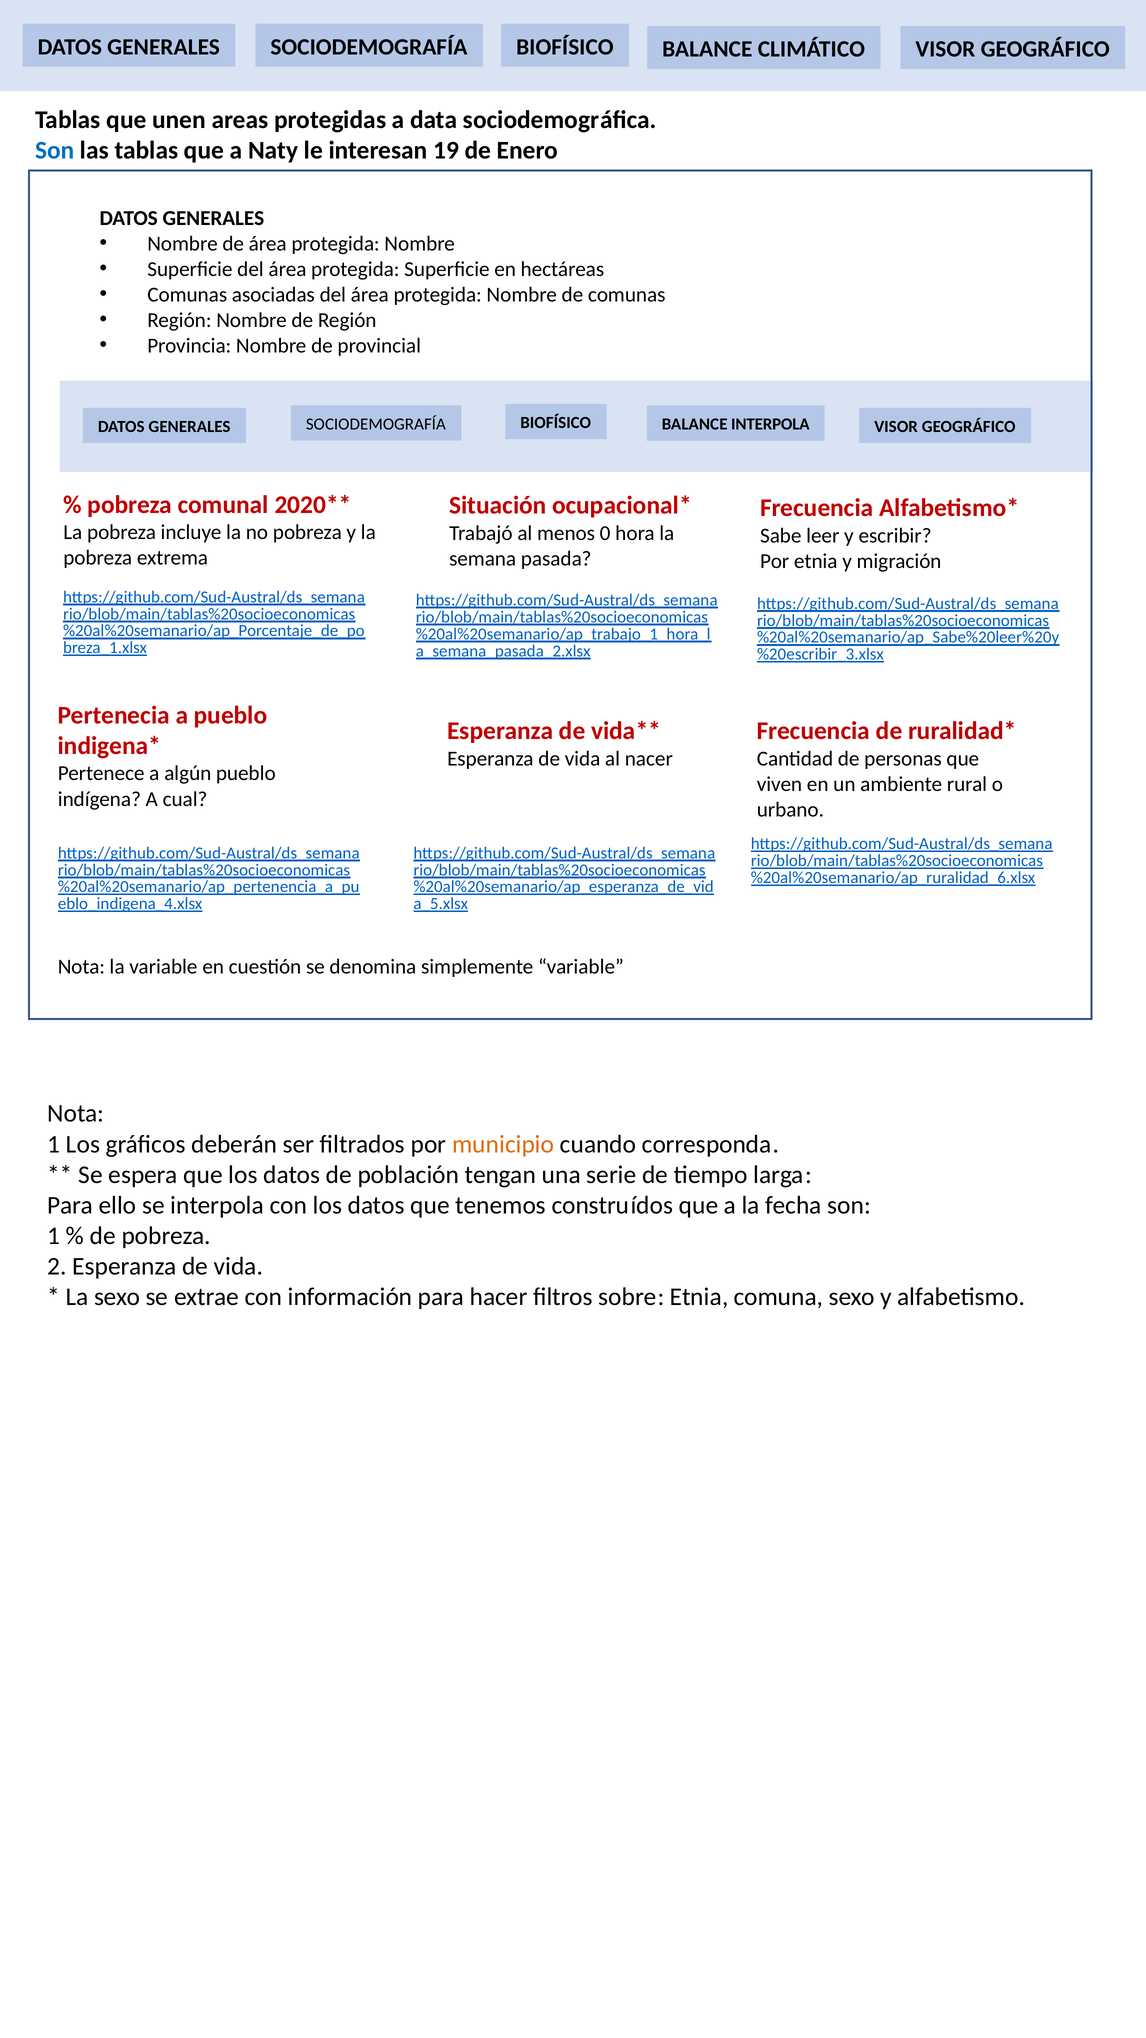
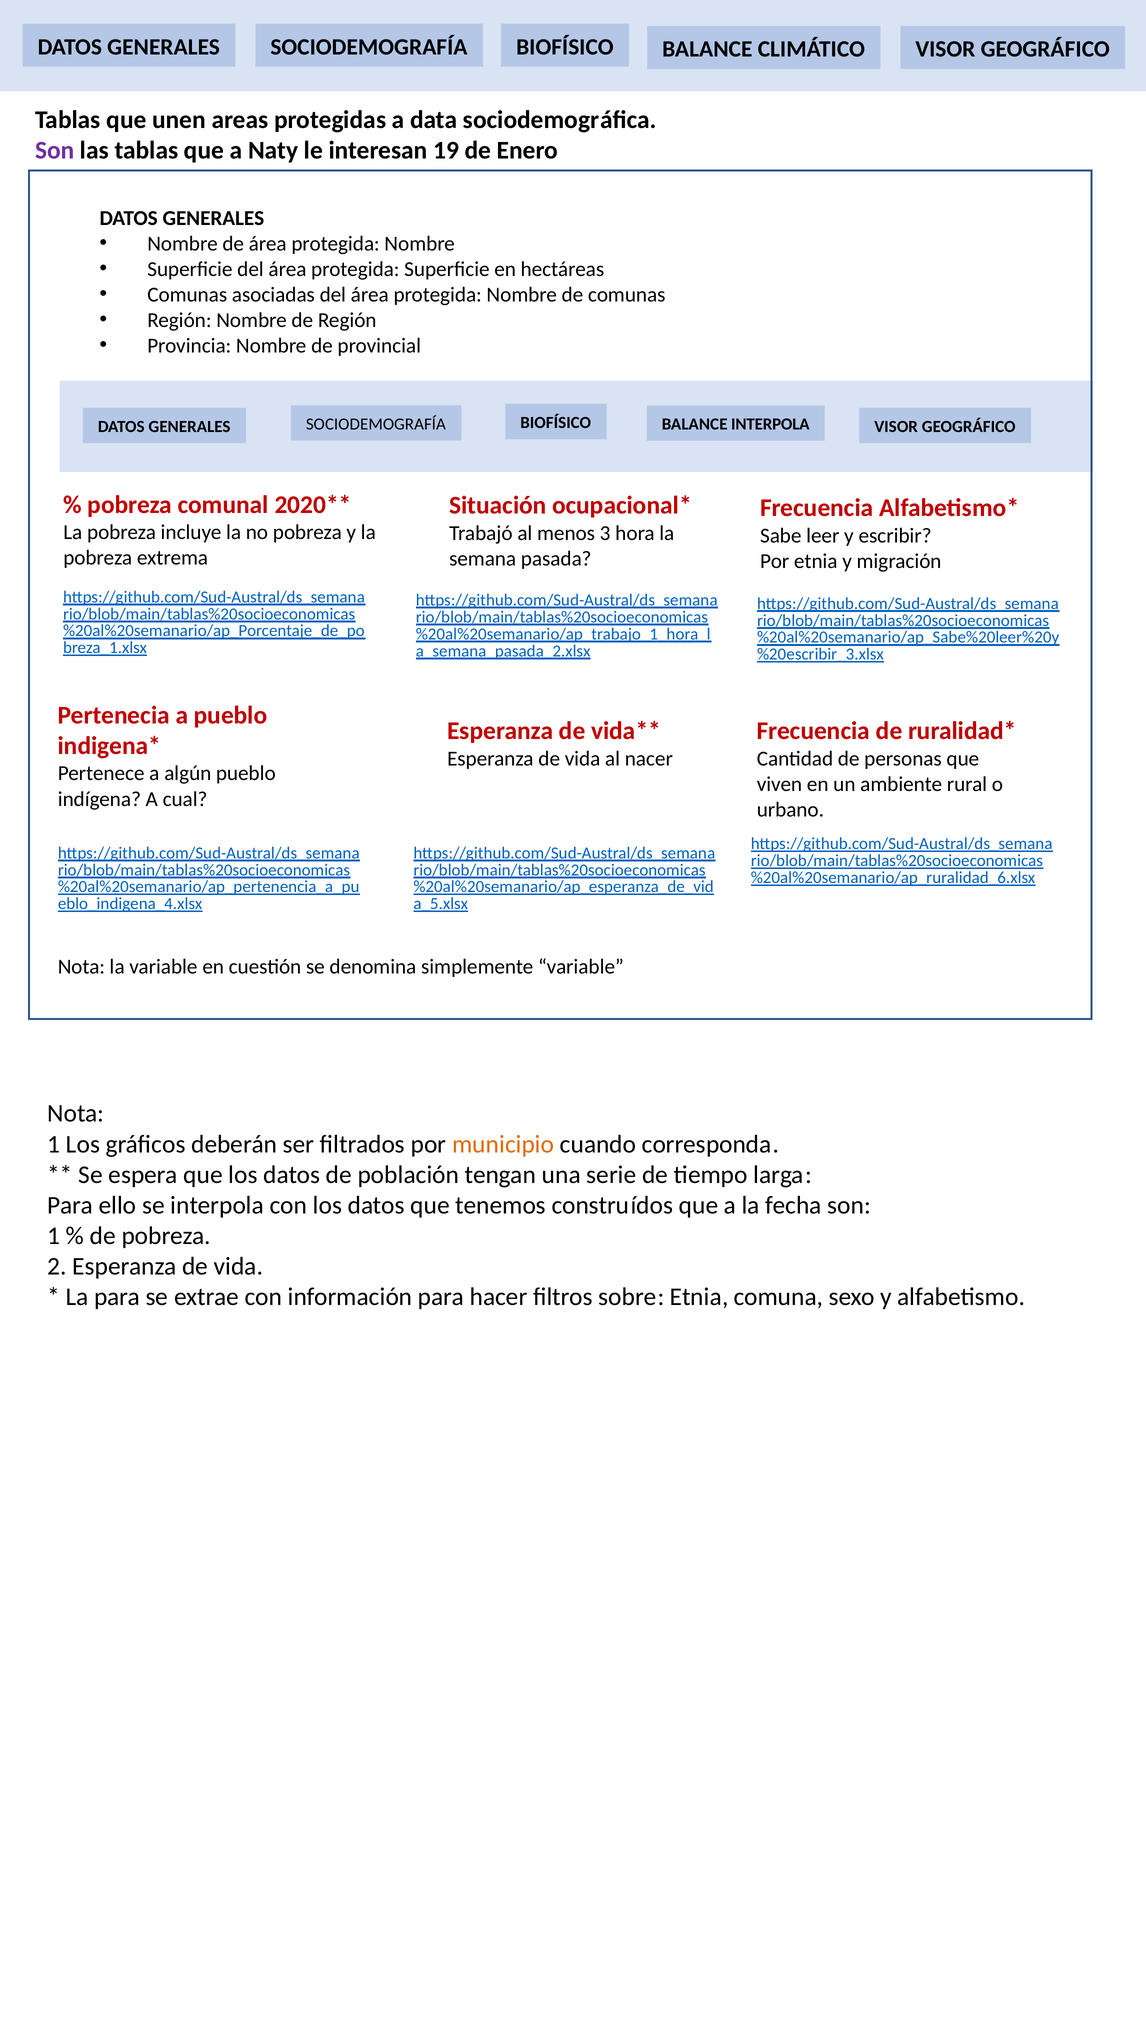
Son at (55, 151) colour: blue -> purple
0: 0 -> 3
La sexo: sexo -> para
